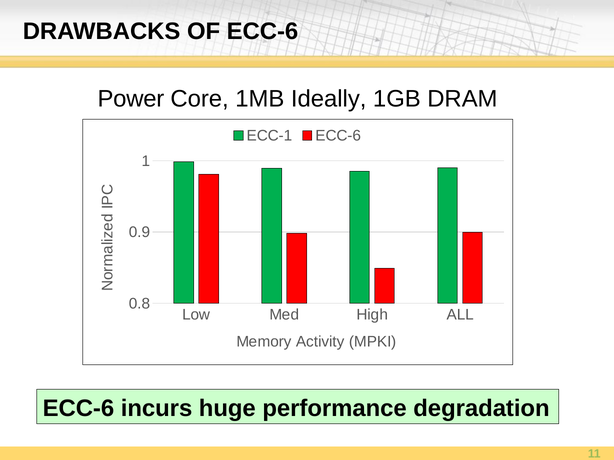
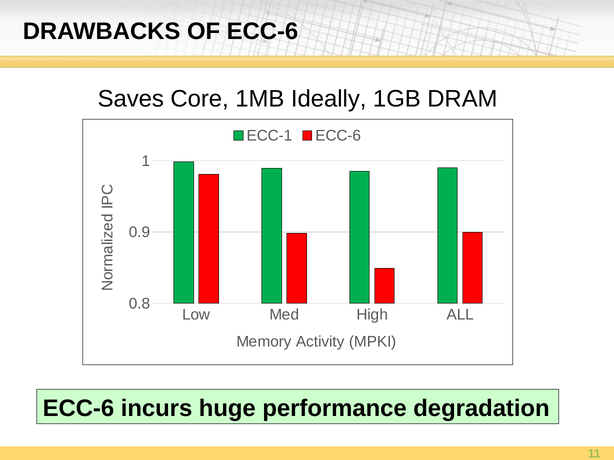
Power: Power -> Saves
